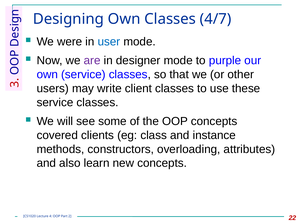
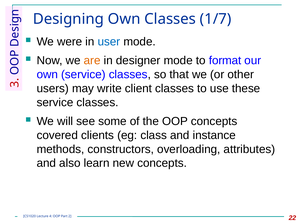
4/7: 4/7 -> 1/7
are colour: purple -> orange
purple: purple -> format
